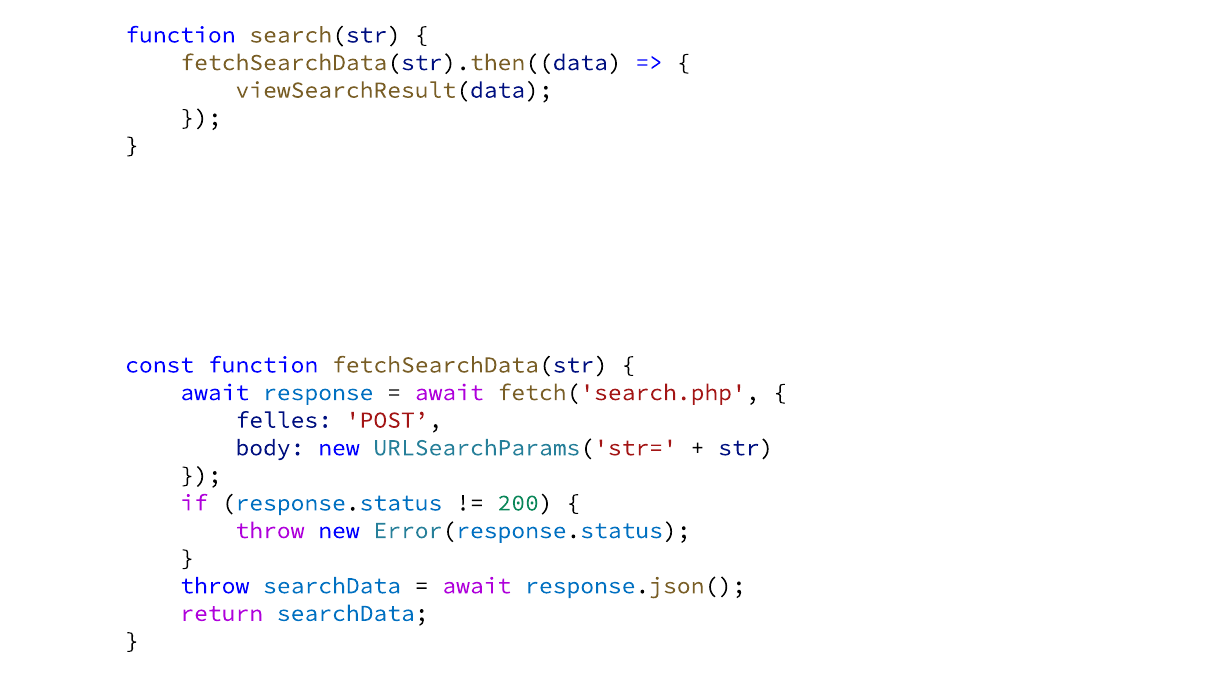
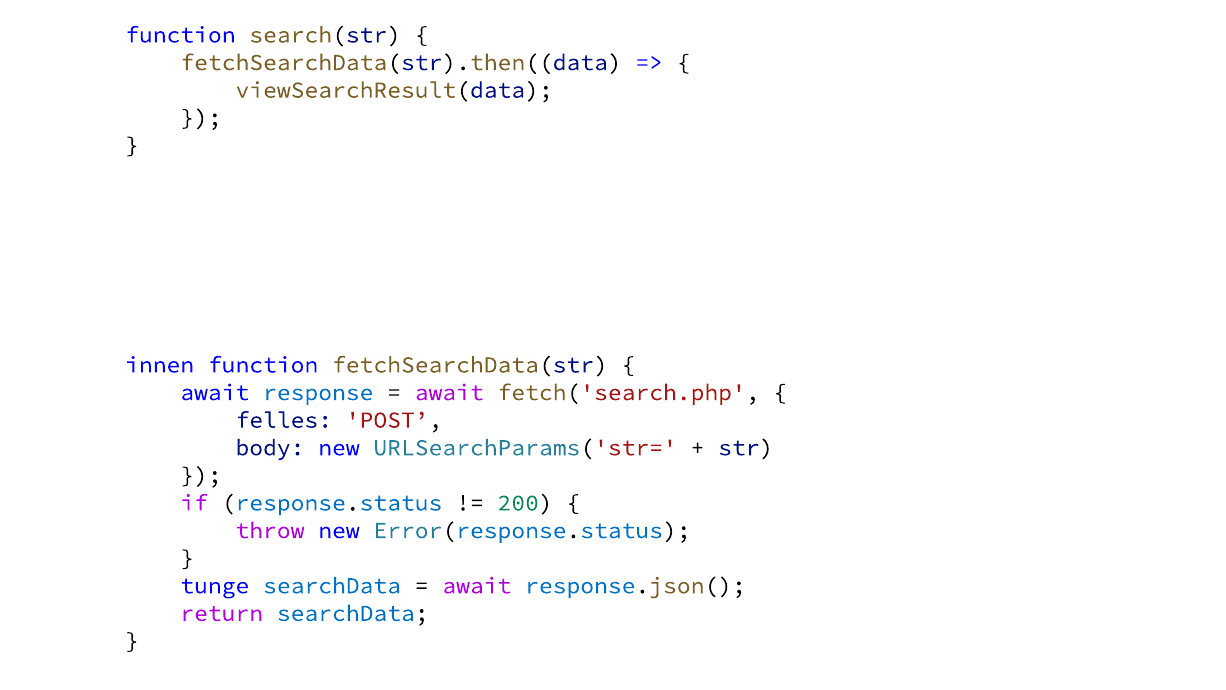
const: const -> innen
throw at (215, 585): throw -> tunge
